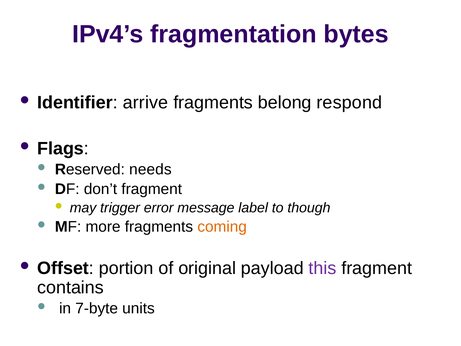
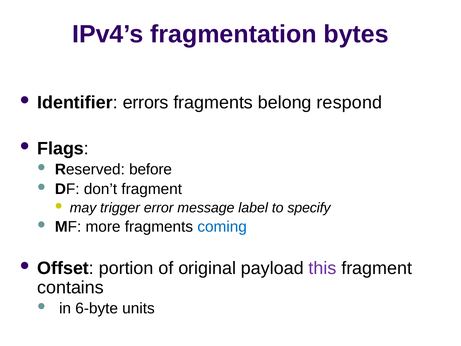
arrive: arrive -> errors
needs: needs -> before
though: though -> specify
coming colour: orange -> blue
7-byte: 7-byte -> 6-byte
